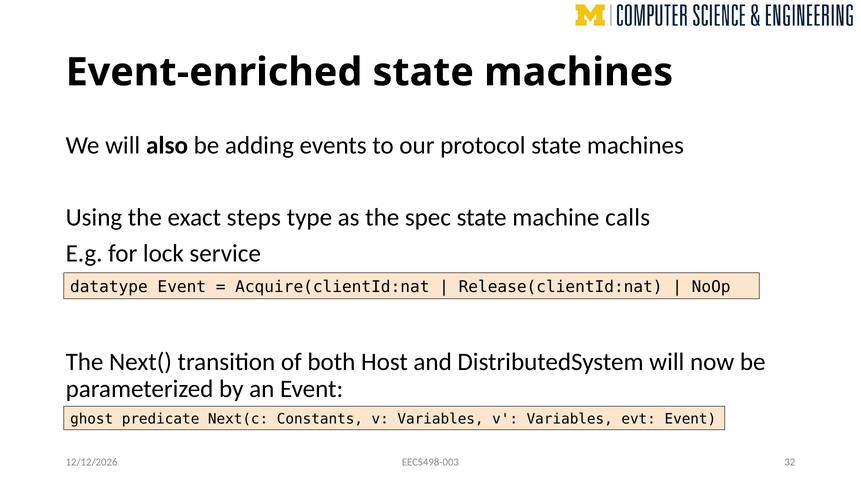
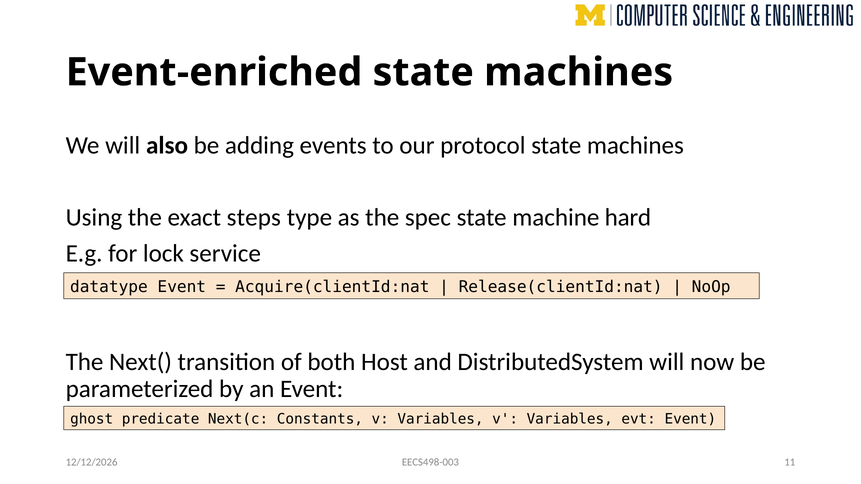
calls: calls -> hard
32: 32 -> 11
